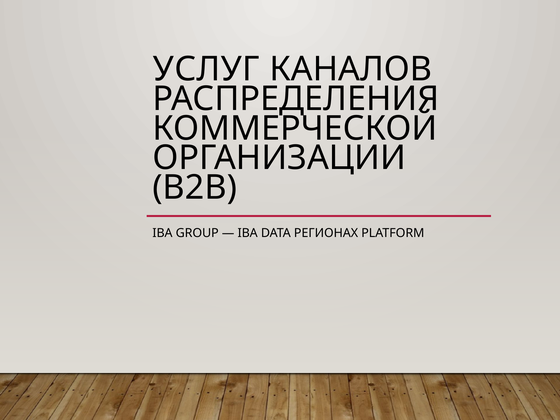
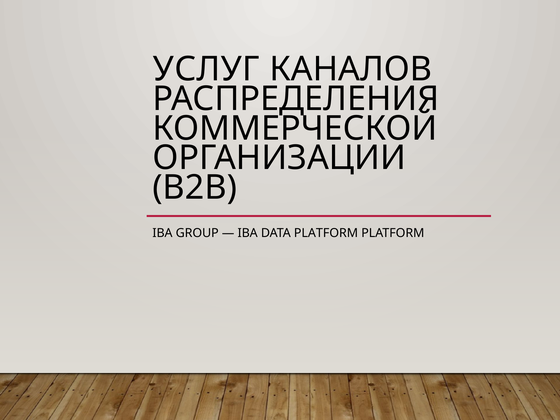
DATA РЕГИОНАХ: РЕГИОНАХ -> PLATFORM
